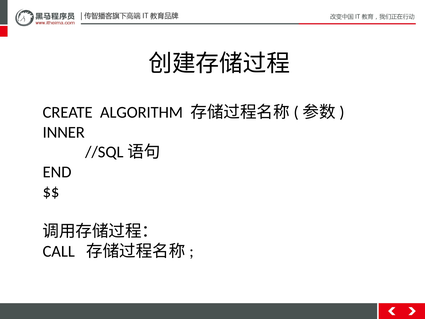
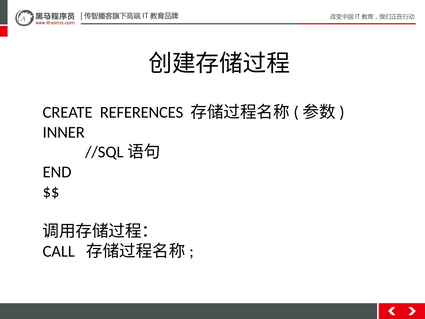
ALGORITHM: ALGORITHM -> REFERENCES
